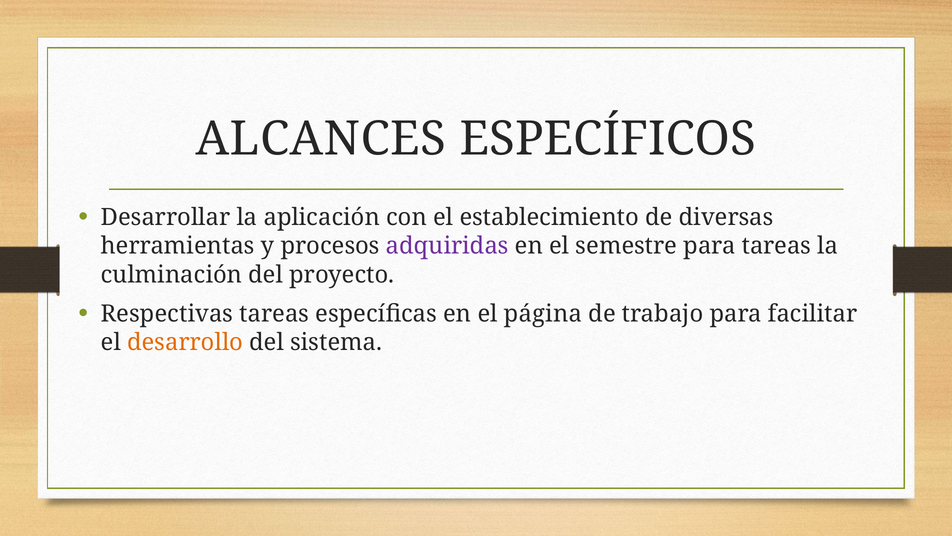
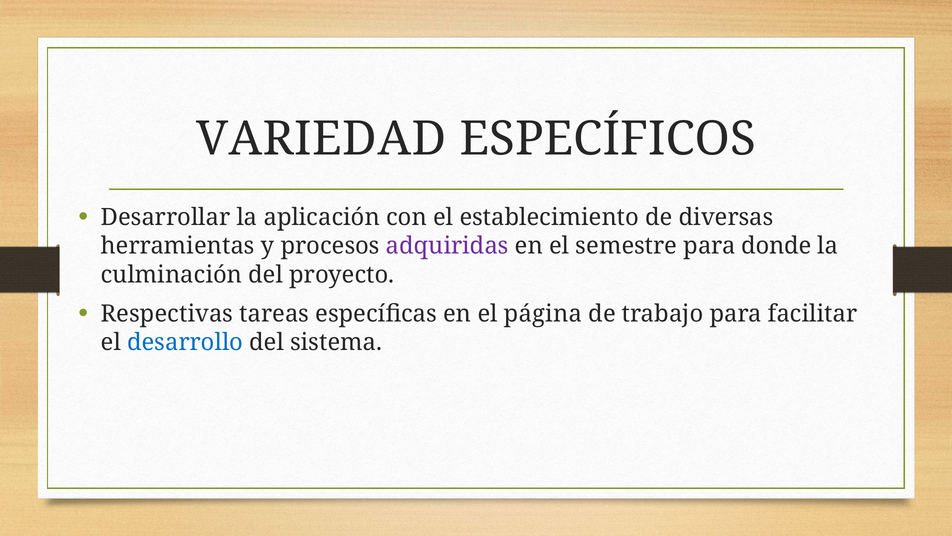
ALCANCES: ALCANCES -> VARIEDAD
para tareas: tareas -> donde
desarrollo colour: orange -> blue
